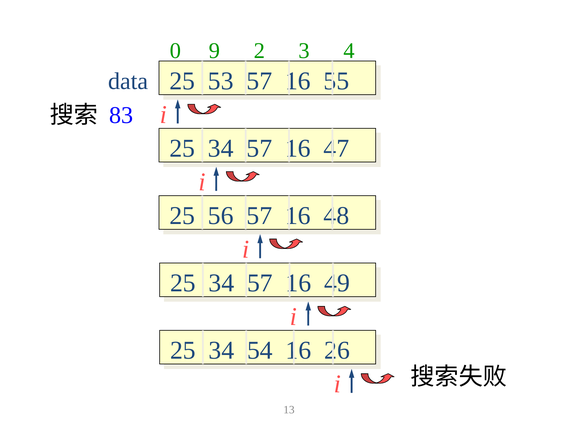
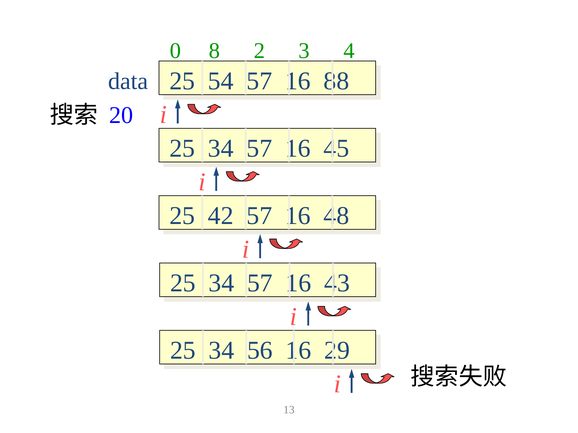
9: 9 -> 8
53: 53 -> 54
55: 55 -> 88
83: 83 -> 20
47: 47 -> 45
56: 56 -> 42
49: 49 -> 43
54: 54 -> 56
26: 26 -> 29
